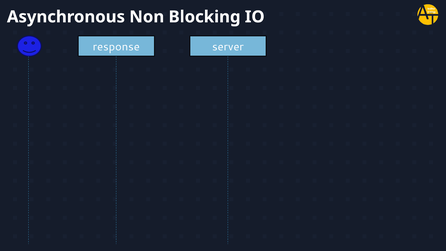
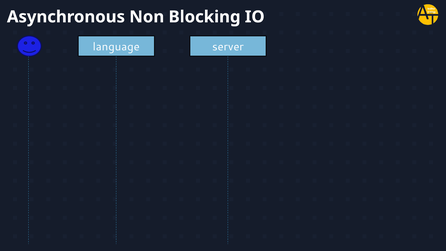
response: response -> language
